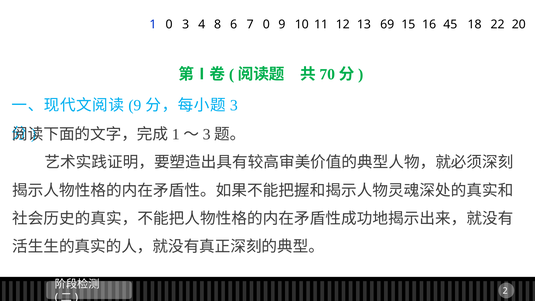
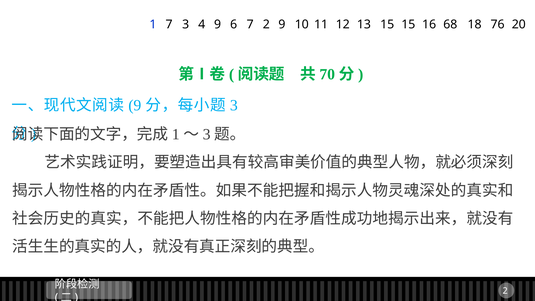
1 0: 0 -> 7
4 8: 8 -> 9
7 0: 0 -> 2
13 69: 69 -> 15
45: 45 -> 68
22: 22 -> 76
